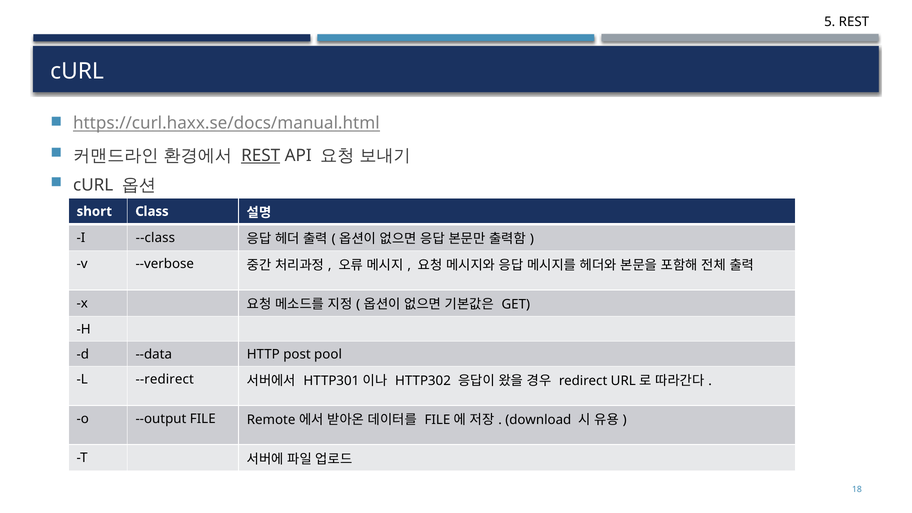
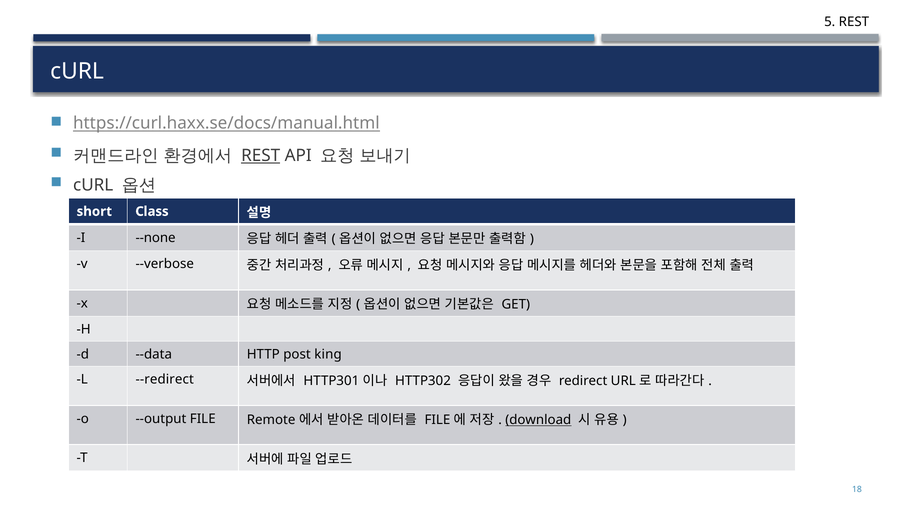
--class: --class -> --none
pool: pool -> king
download underline: none -> present
